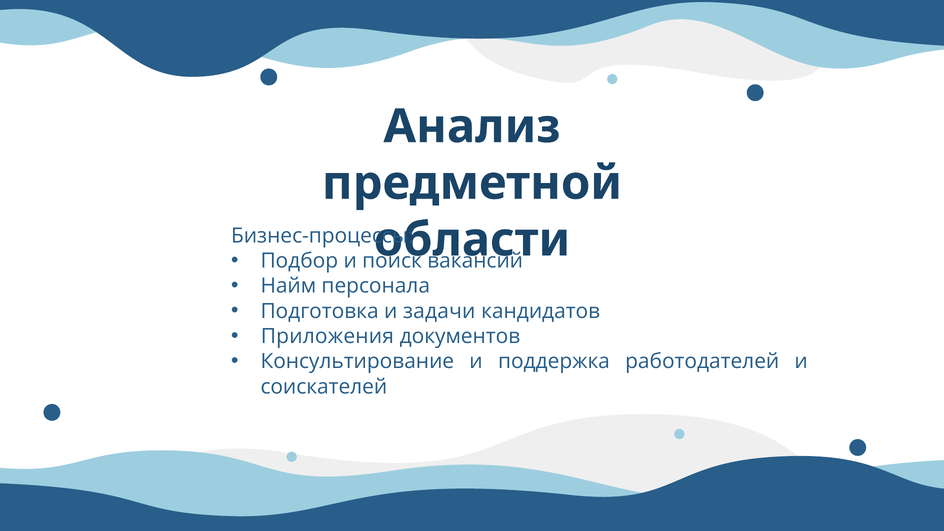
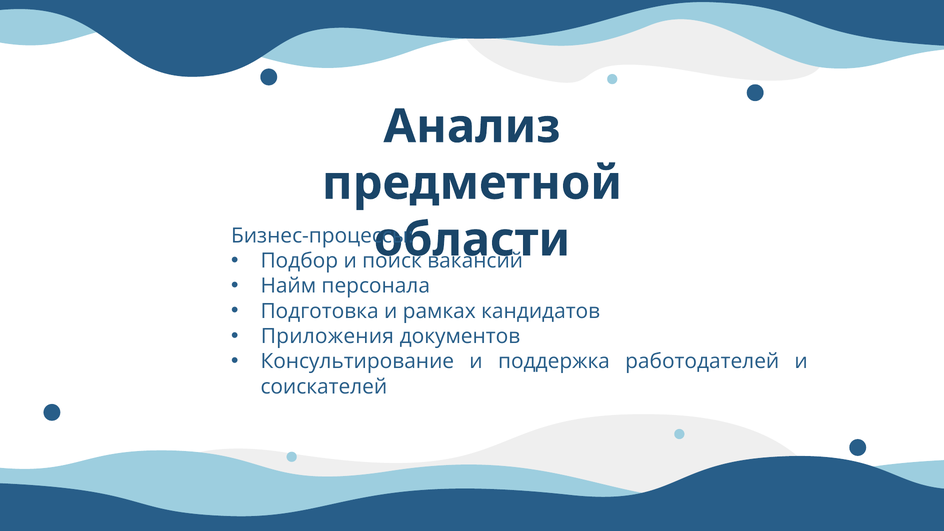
задачи: задачи -> рамках
